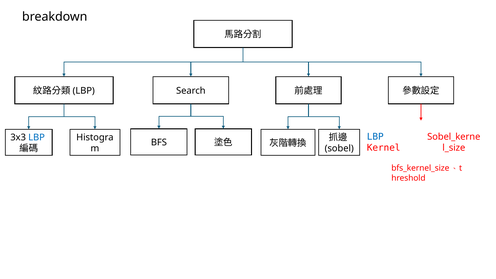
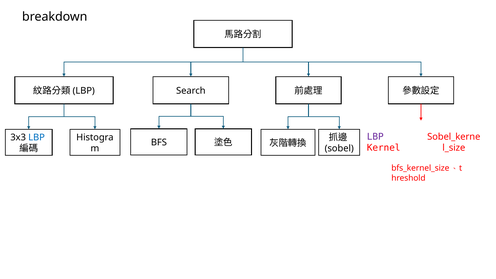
LBP at (375, 137) colour: blue -> purple
